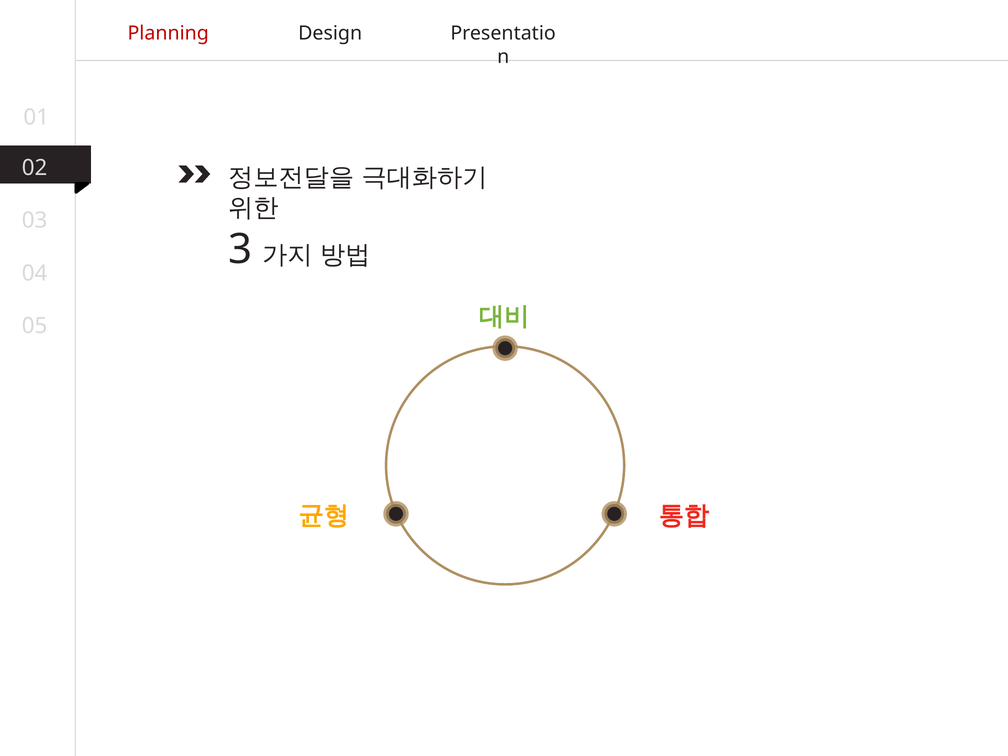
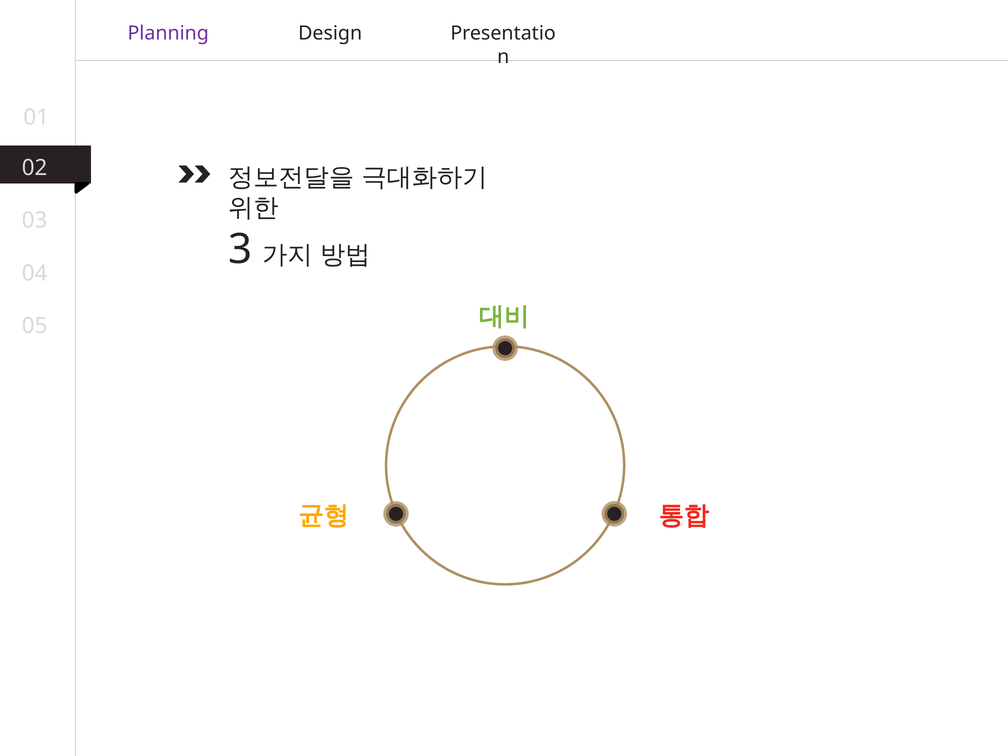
Planning colour: red -> purple
